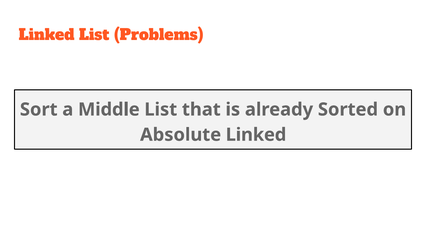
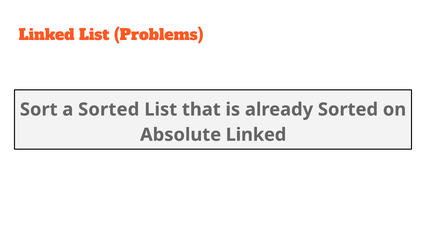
a Middle: Middle -> Sorted
